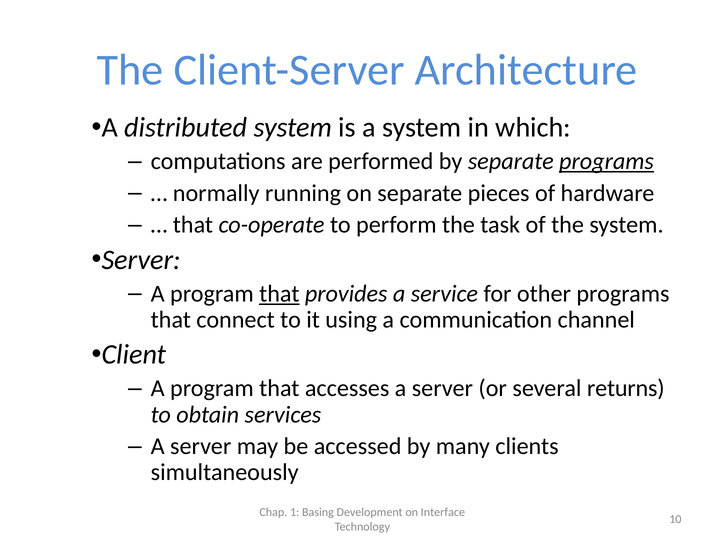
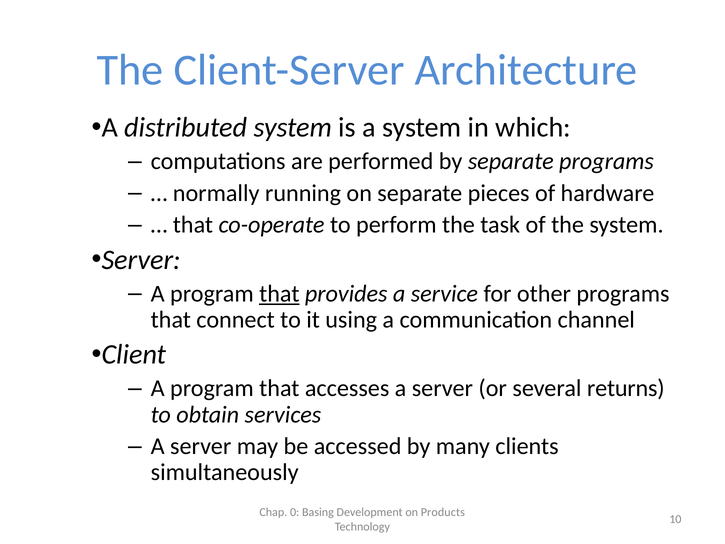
programs at (606, 161) underline: present -> none
1: 1 -> 0
Interface: Interface -> Products
